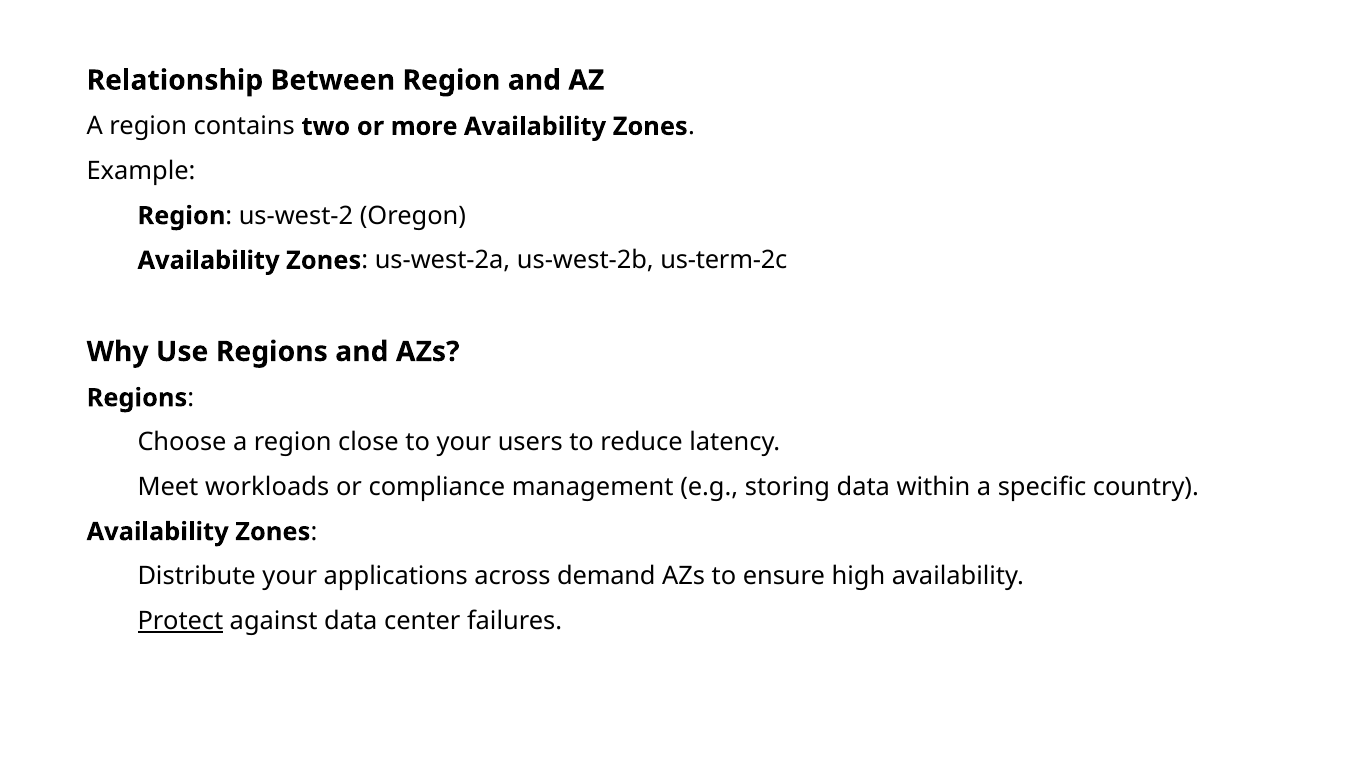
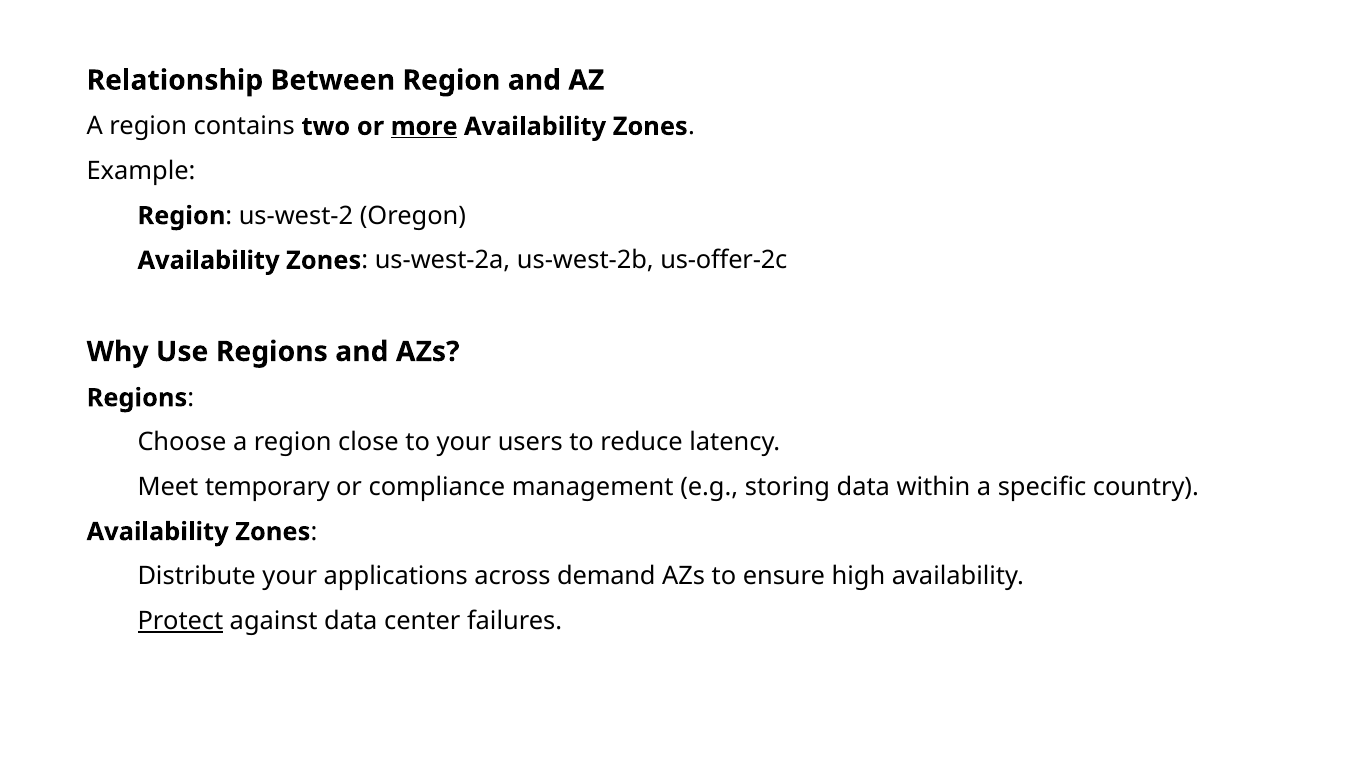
more underline: none -> present
us-term-2c: us-term-2c -> us-offer-2c
workloads: workloads -> temporary
